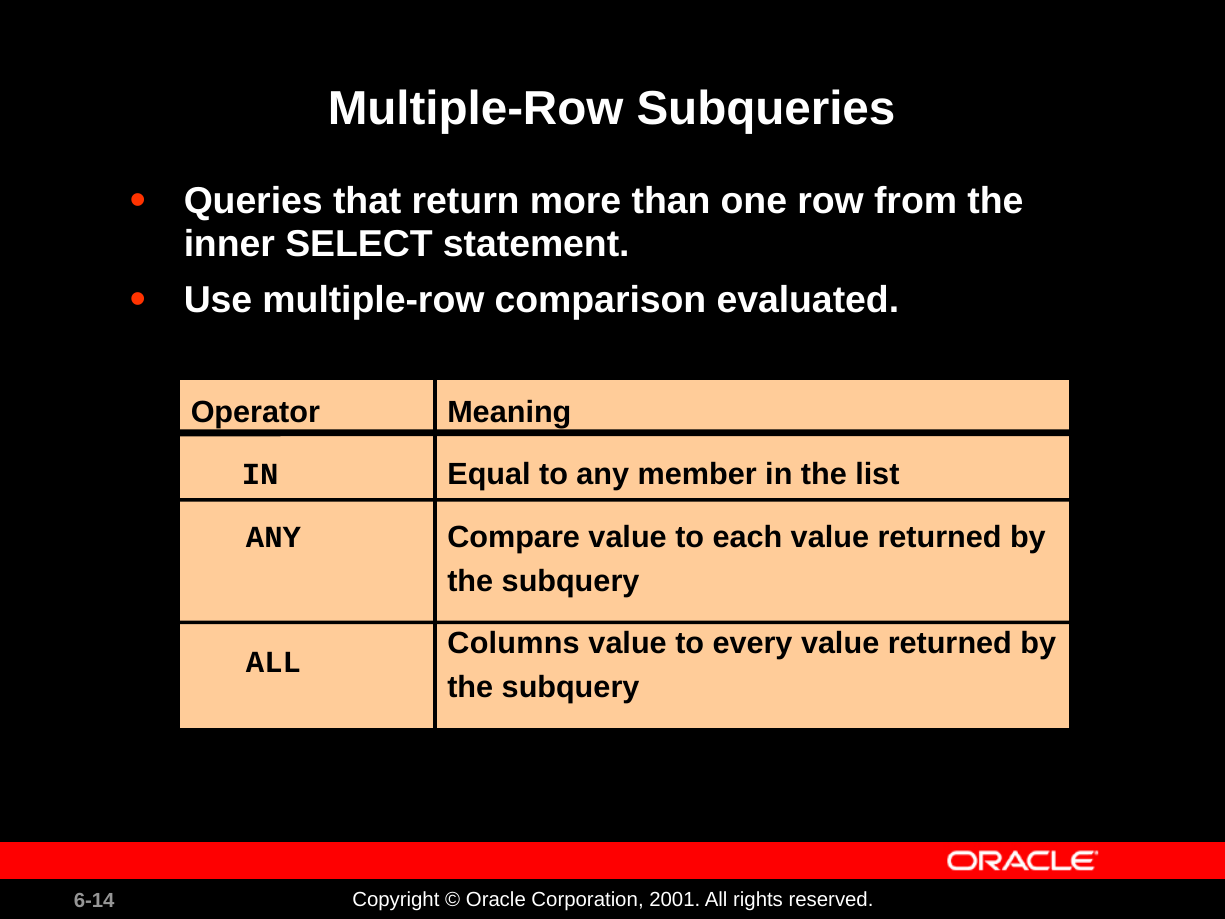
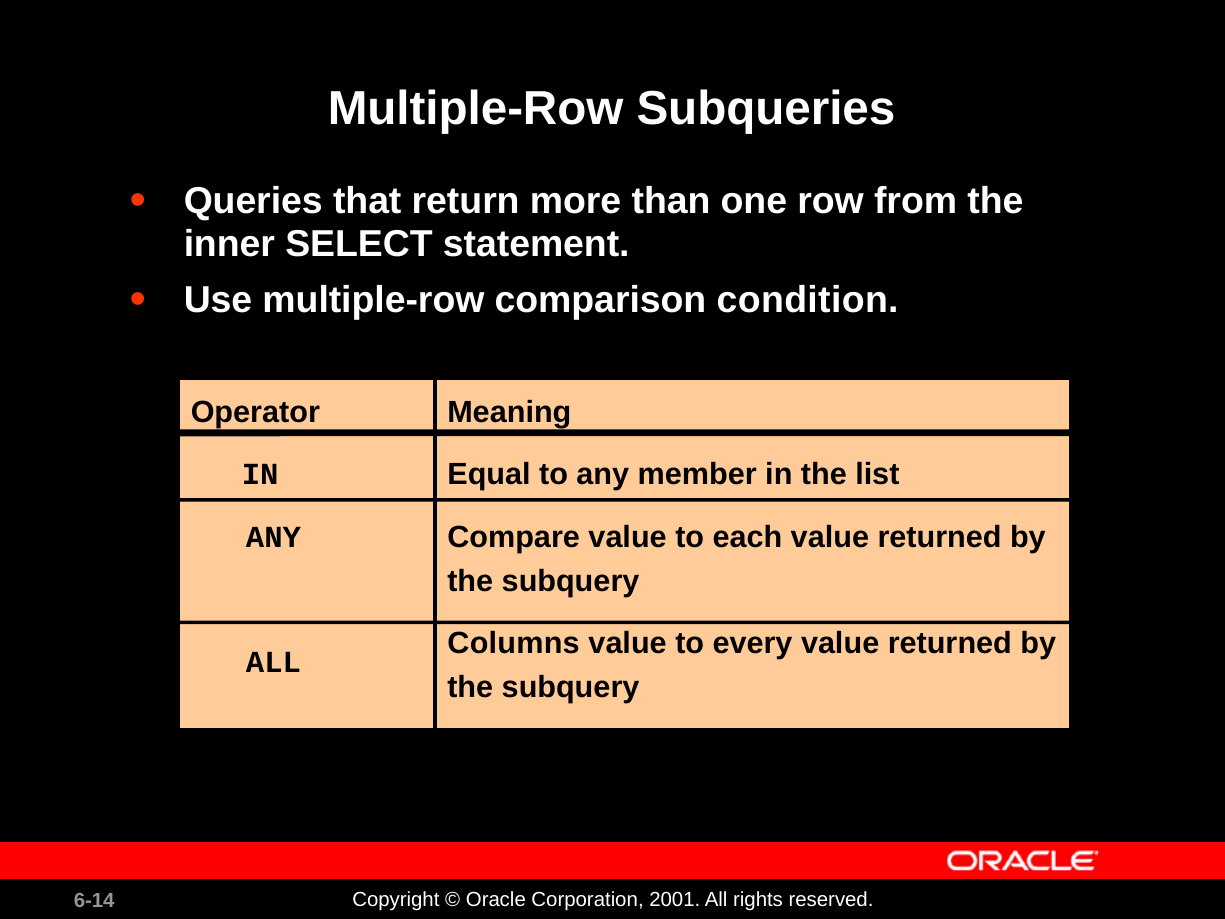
evaluated: evaluated -> condition
